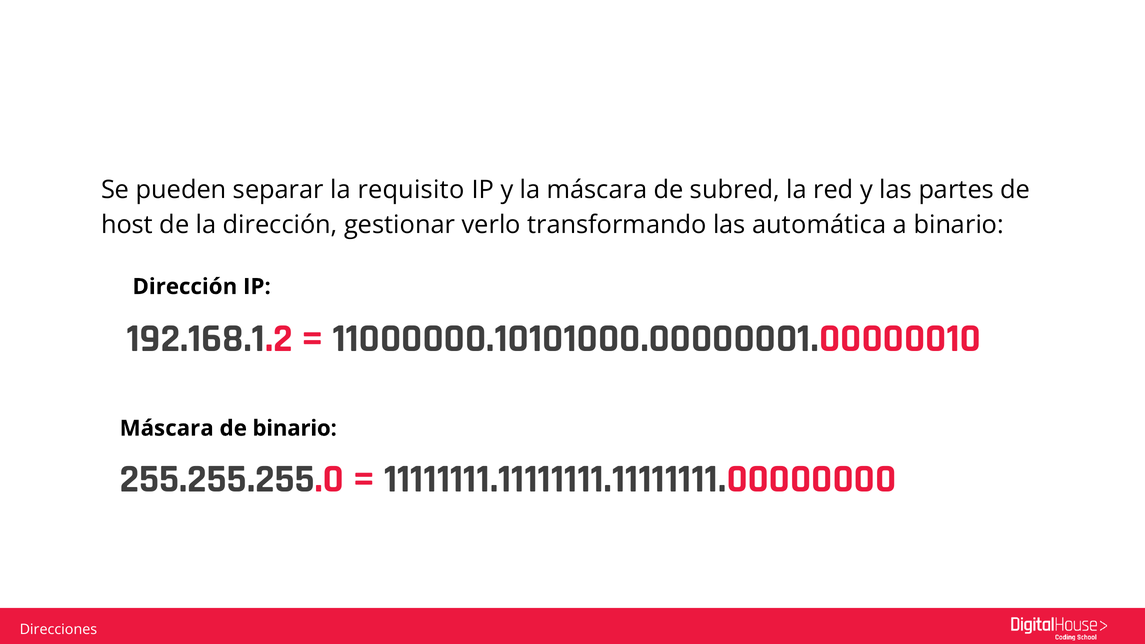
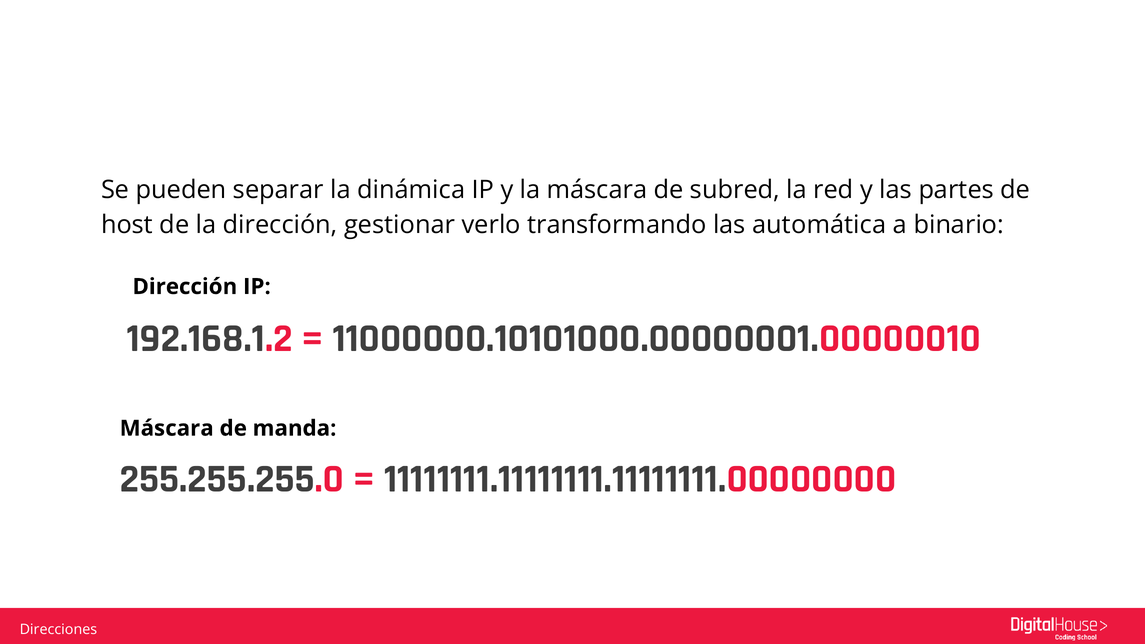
requisito: requisito -> dinámica
de binario: binario -> manda
